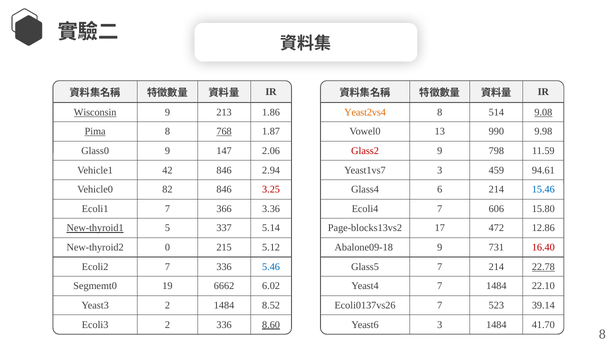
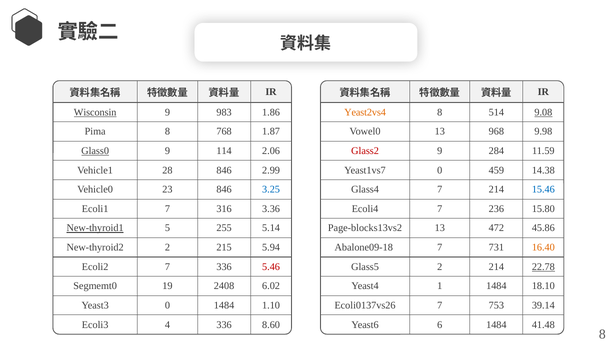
213: 213 -> 983
Pima underline: present -> none
768 underline: present -> none
990: 990 -> 968
Glass0 underline: none -> present
147: 147 -> 114
798: 798 -> 284
42: 42 -> 28
2.94: 2.94 -> 2.99
Yeast1vs7 3: 3 -> 0
94.61: 94.61 -> 14.38
82: 82 -> 23
3.25 colour: red -> blue
Glass4 6: 6 -> 7
366: 366 -> 316
606: 606 -> 236
337: 337 -> 255
Page-blocks13vs2 17: 17 -> 13
12.86: 12.86 -> 45.86
New-thyroid2 0: 0 -> 2
5.12: 5.12 -> 5.94
Abalone09-18 9: 9 -> 7
16.40 colour: red -> orange
5.46 colour: blue -> red
Glass5 7: 7 -> 2
6662: 6662 -> 2408
Yeast4 7: 7 -> 1
22.10: 22.10 -> 18.10
Yeast3 2: 2 -> 0
8.52: 8.52 -> 1.10
523: 523 -> 753
Ecoli3 2: 2 -> 4
8.60 underline: present -> none
Yeast6 3: 3 -> 6
41.70: 41.70 -> 41.48
